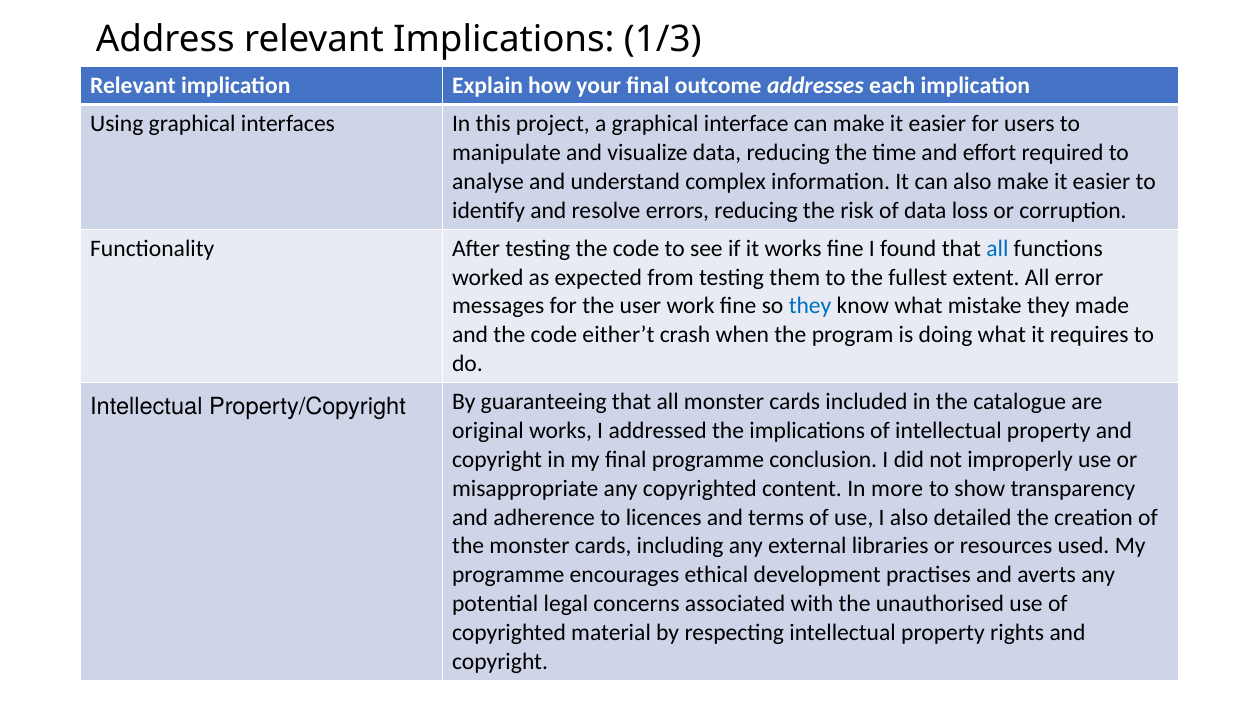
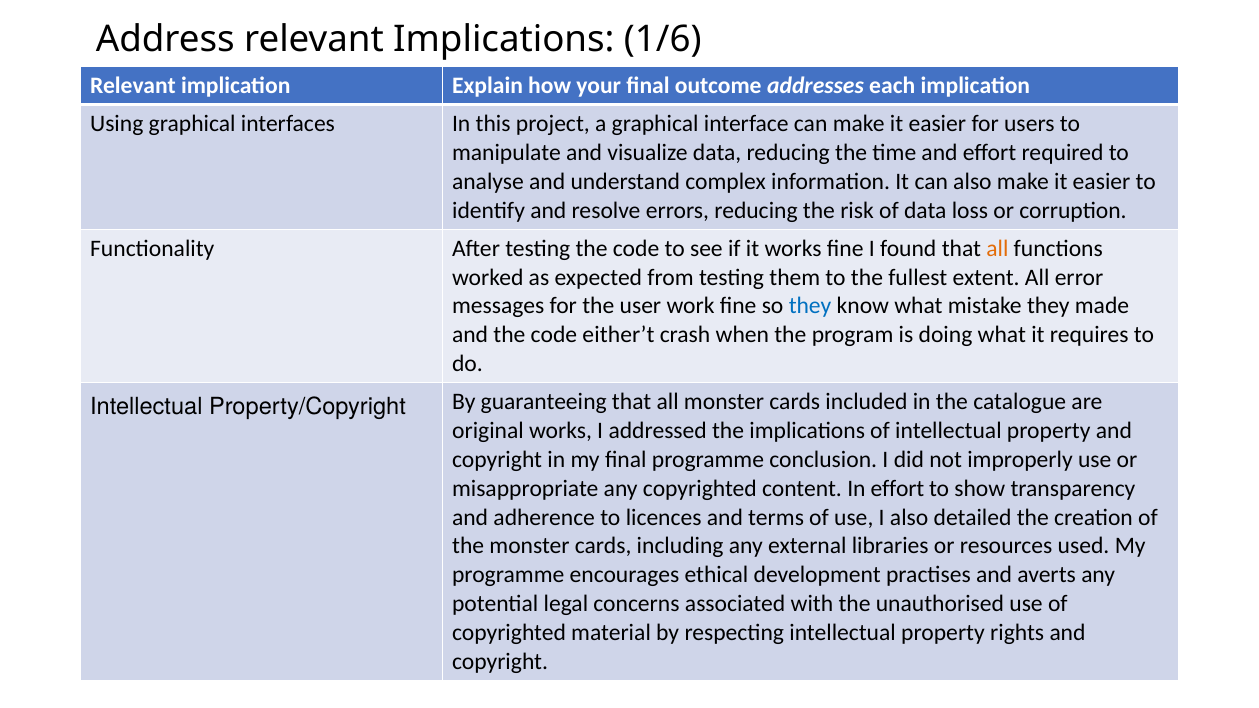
1/3: 1/3 -> 1/6
all at (997, 249) colour: blue -> orange
In more: more -> effort
